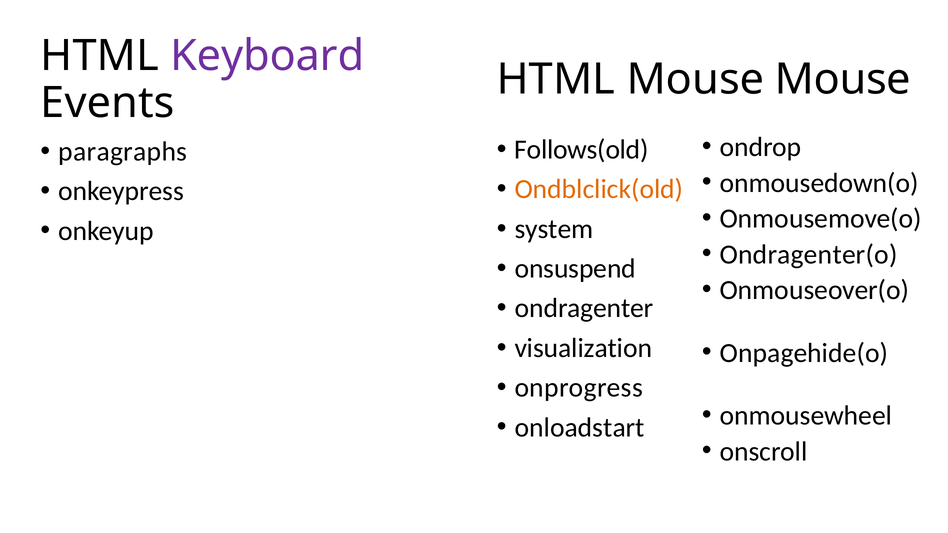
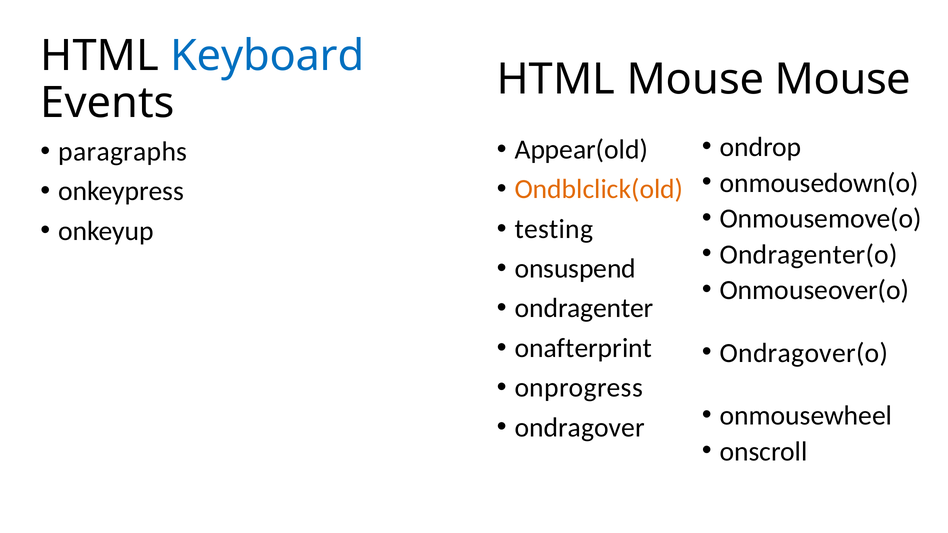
Keyboard colour: purple -> blue
Follows(old: Follows(old -> Appear(old
system: system -> testing
visualization: visualization -> onafterprint
Onpagehide(o: Onpagehide(o -> Ondragover(o
onloadstart: onloadstart -> ondragover
